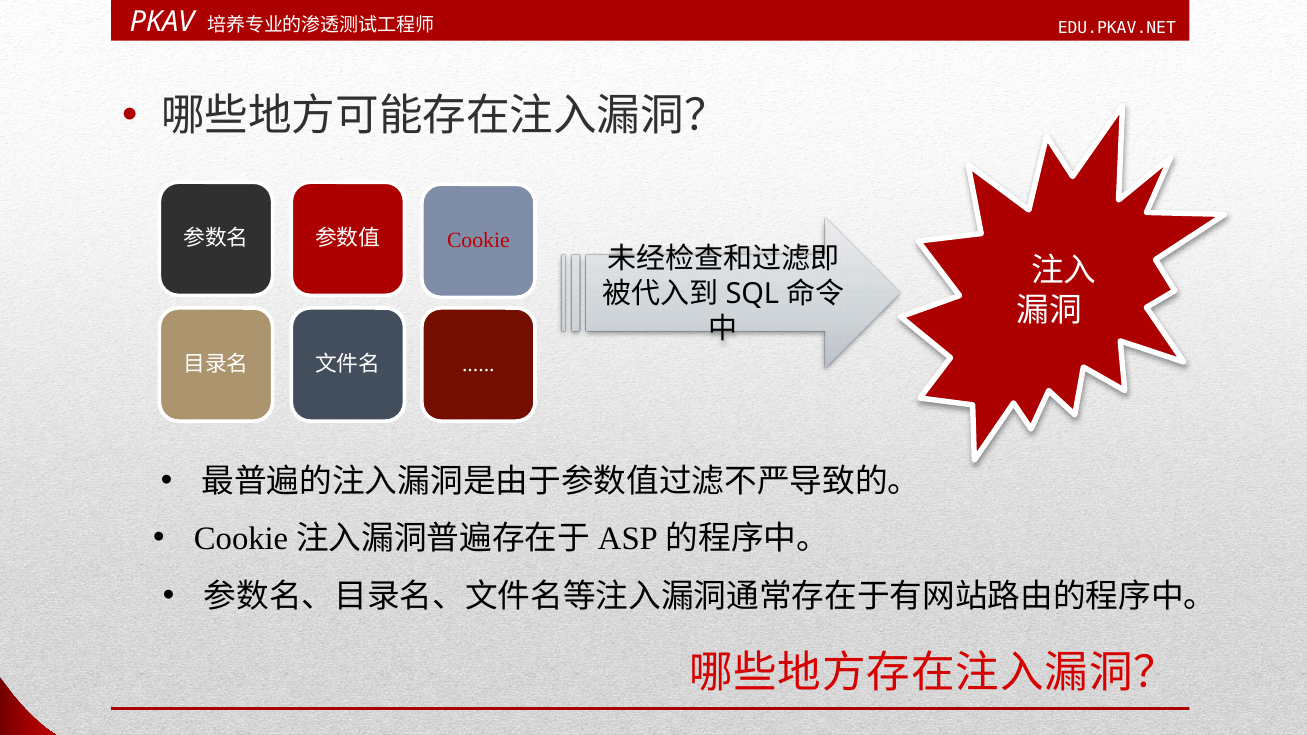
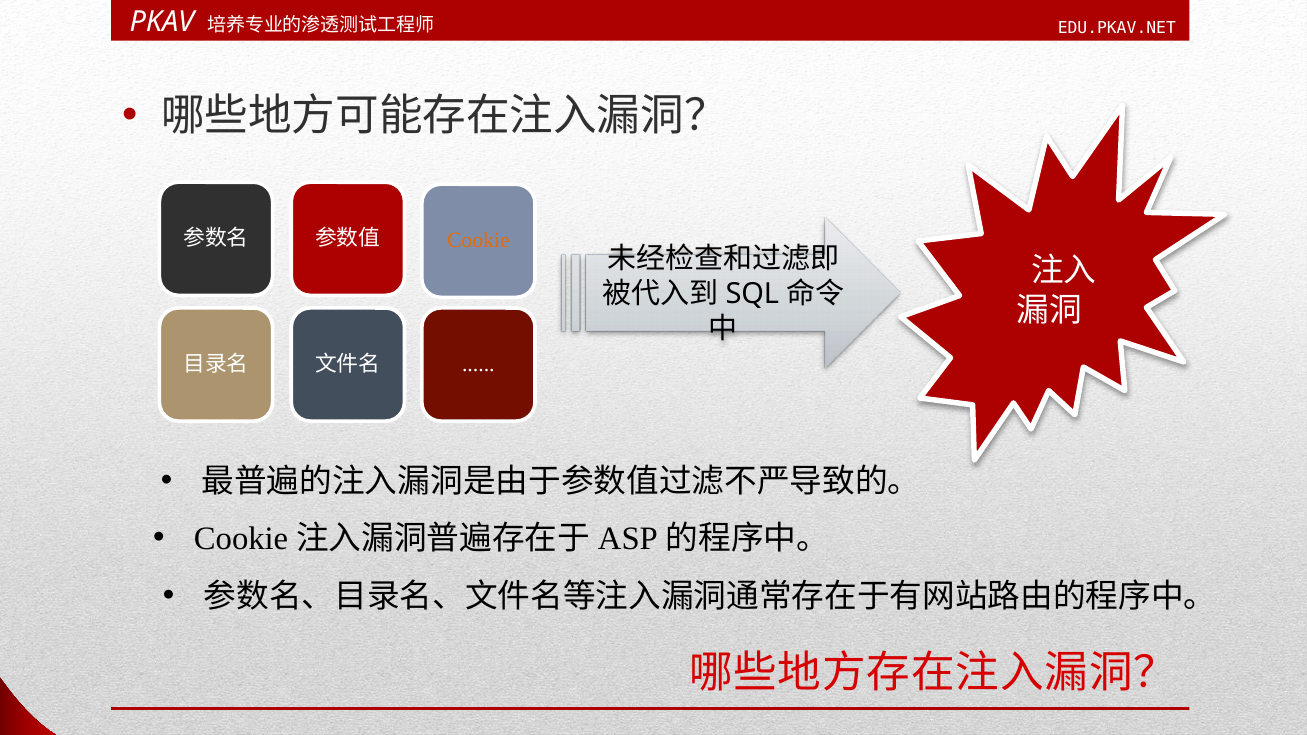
Cookie colour: red -> orange
